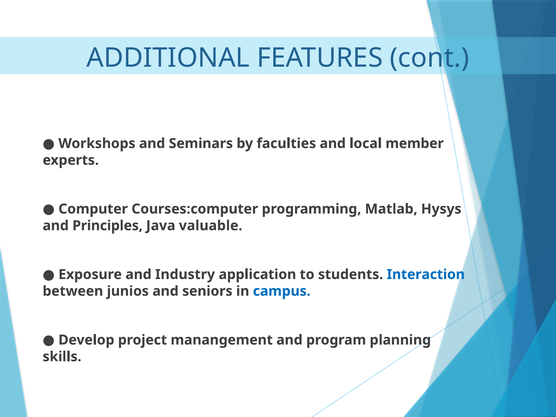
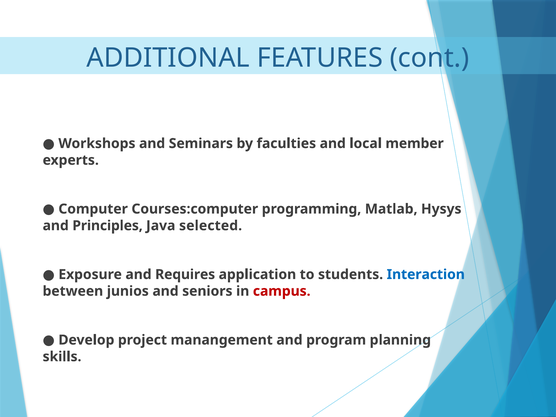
valuable: valuable -> selected
Industry: Industry -> Requires
campus colour: blue -> red
